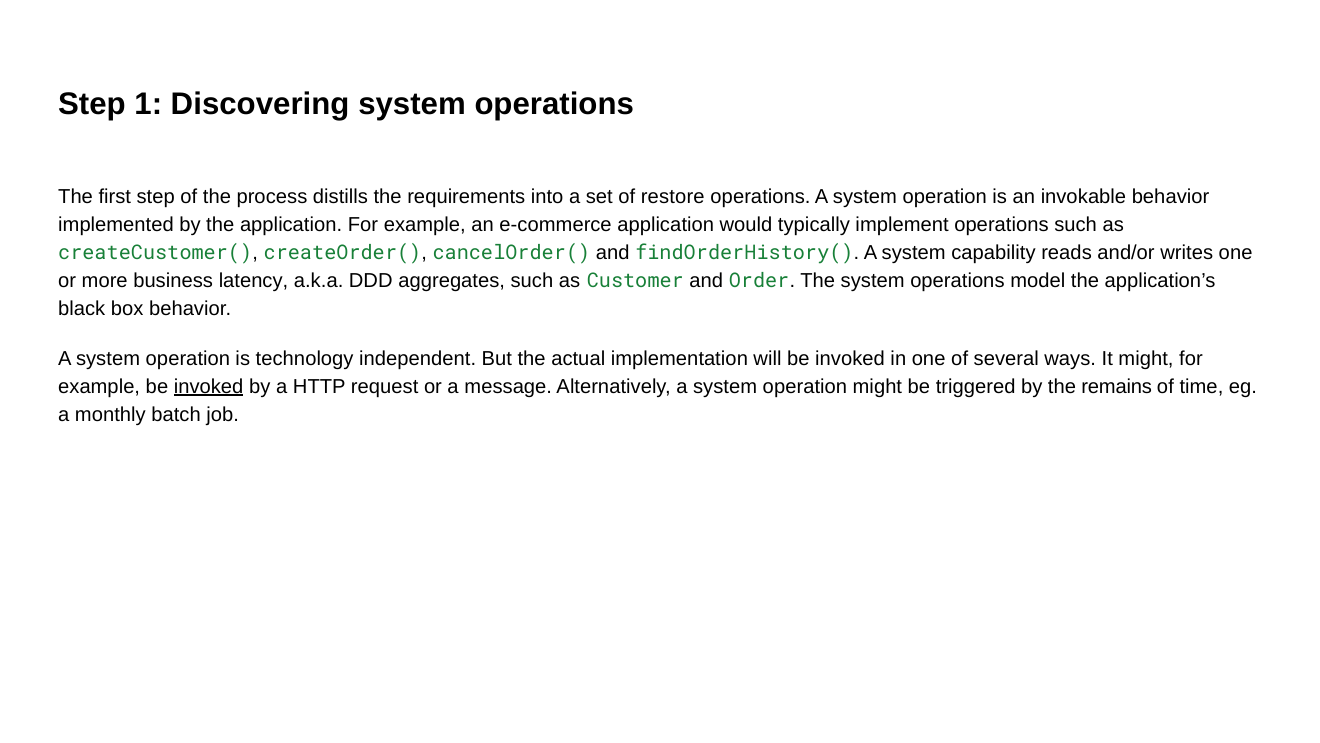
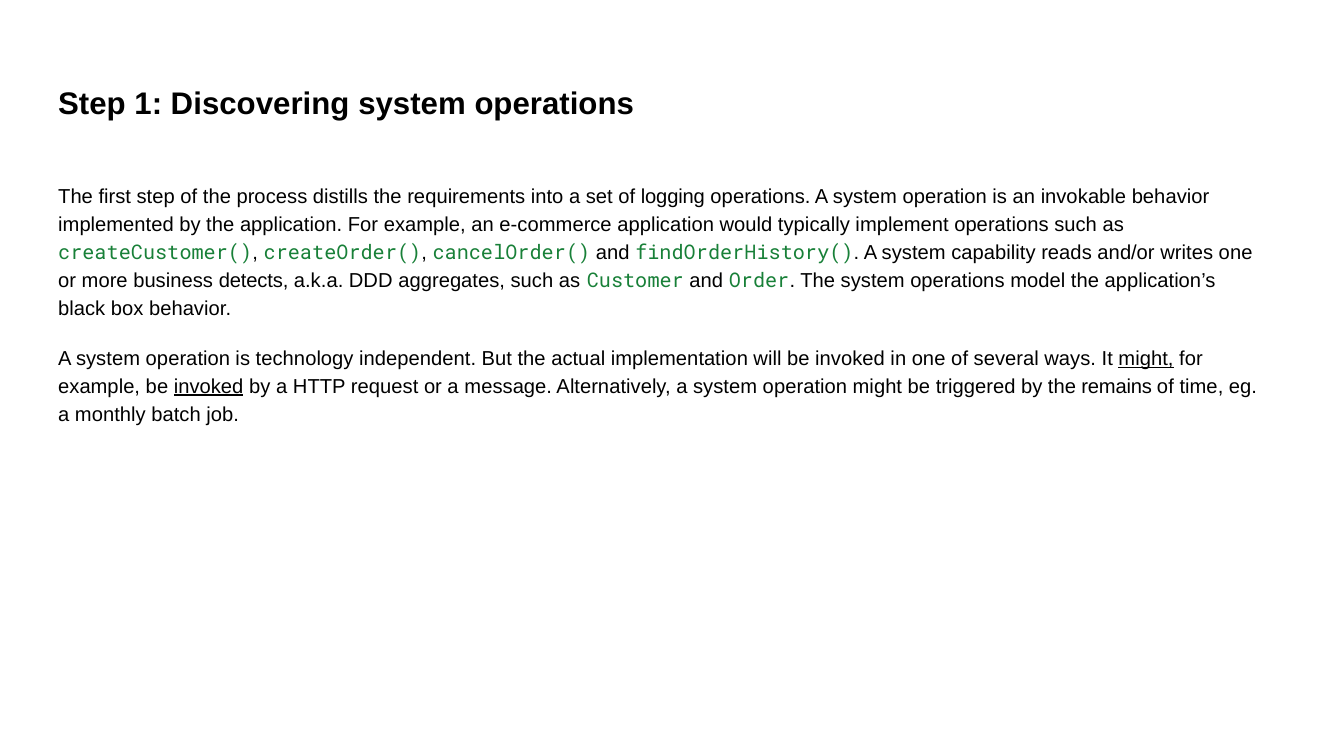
restore: restore -> logging
latency: latency -> detects
might at (1146, 358) underline: none -> present
